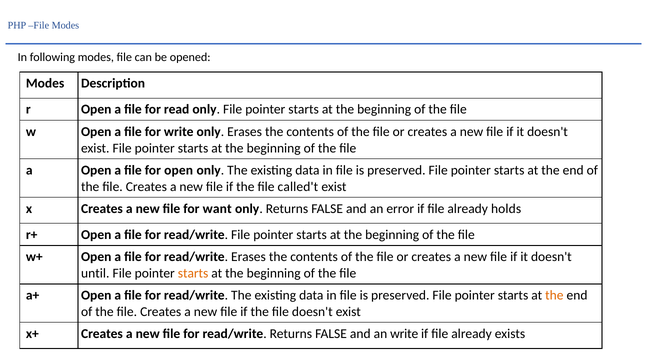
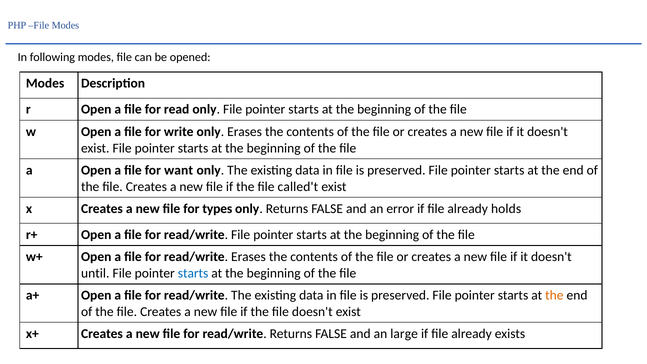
for open: open -> want
want: want -> types
starts at (193, 273) colour: orange -> blue
an write: write -> large
